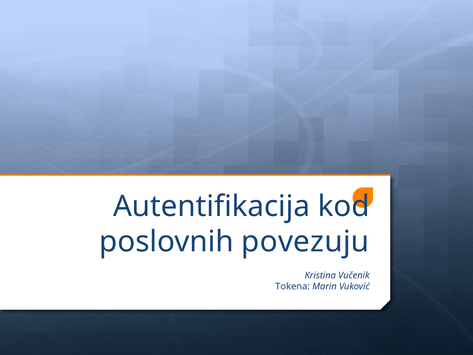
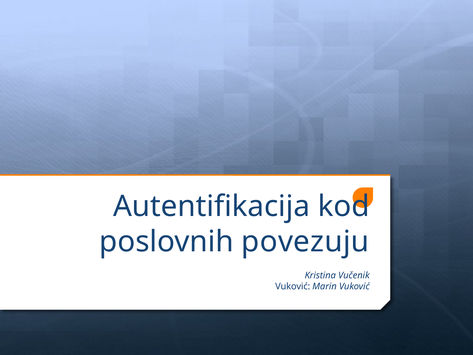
Tokena at (293, 286): Tokena -> Vuković
